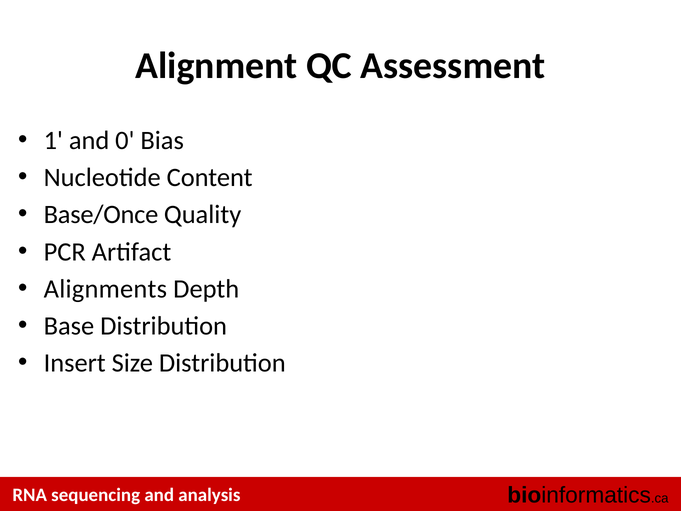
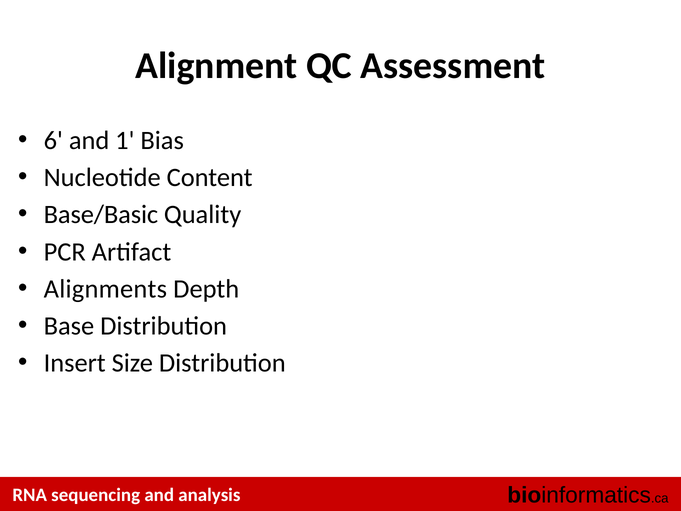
1: 1 -> 6
0: 0 -> 1
Base/Once: Base/Once -> Base/Basic
